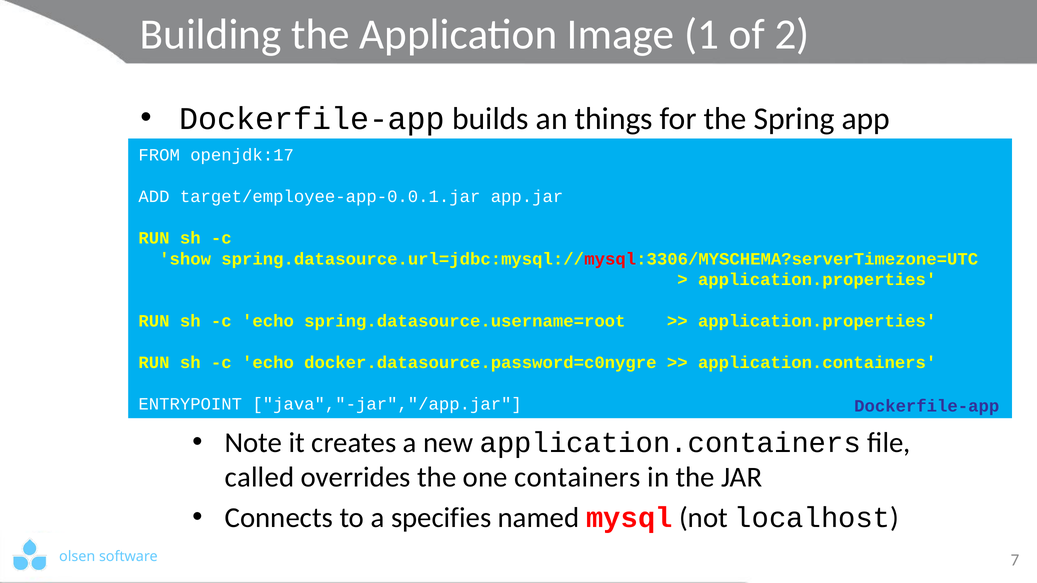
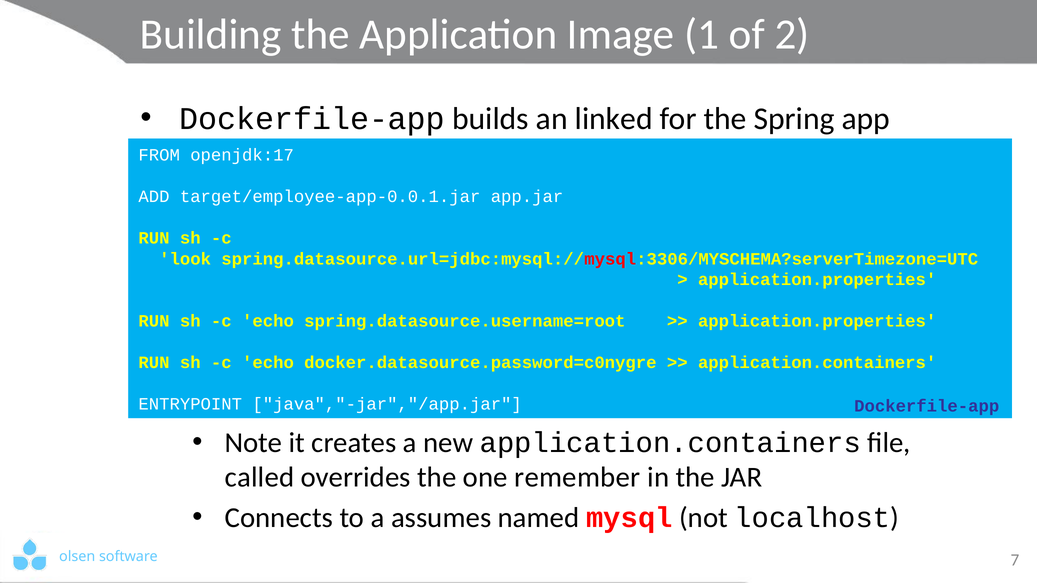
things: things -> linked
show: show -> look
containers: containers -> remember
specifies: specifies -> assumes
